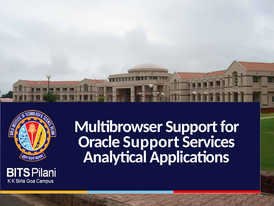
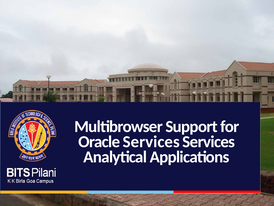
Oracle Support: Support -> Services
